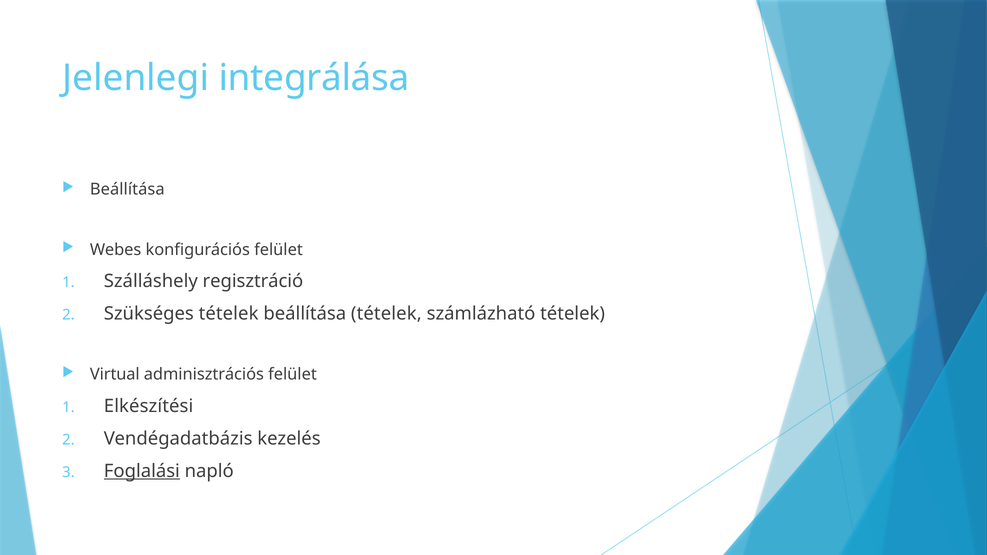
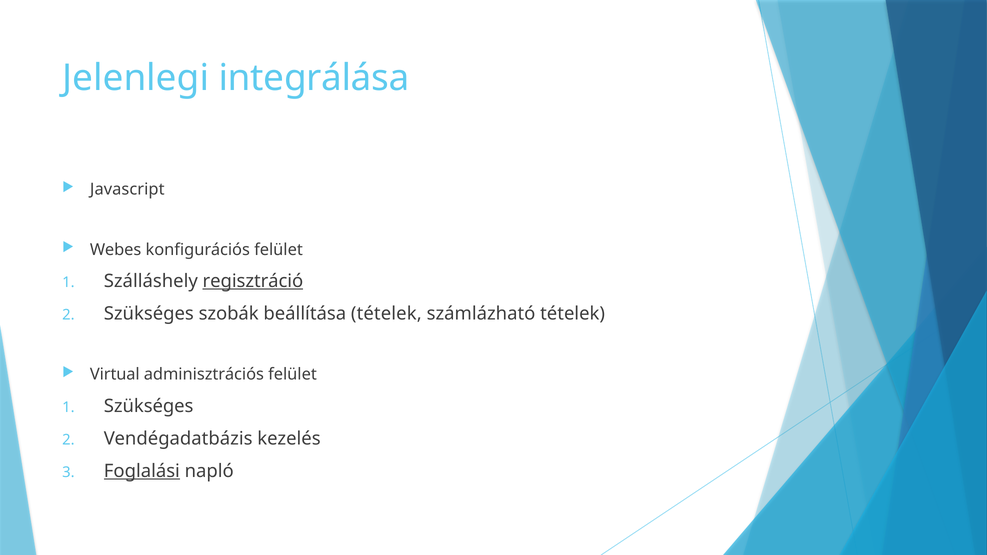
Beállítása at (127, 190): Beállítása -> Javascript
regisztráció underline: none -> present
Szükséges tételek: tételek -> szobák
Elkészítési at (149, 406): Elkészítési -> Szükséges
